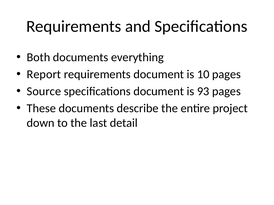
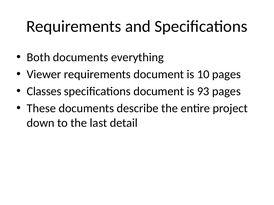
Report: Report -> Viewer
Source: Source -> Classes
